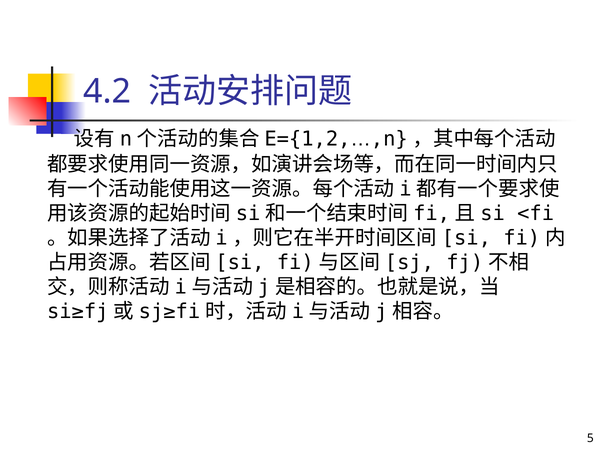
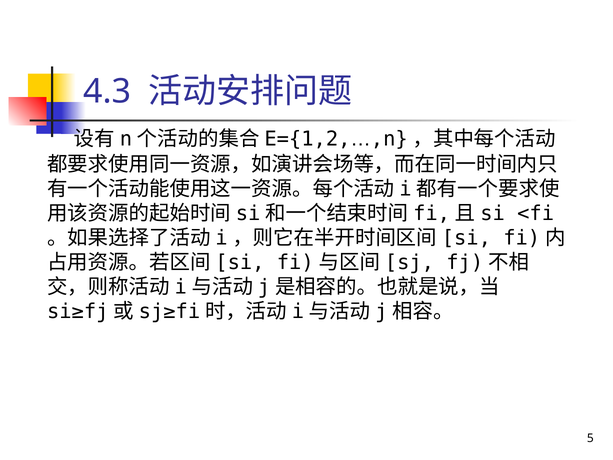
4.2: 4.2 -> 4.3
